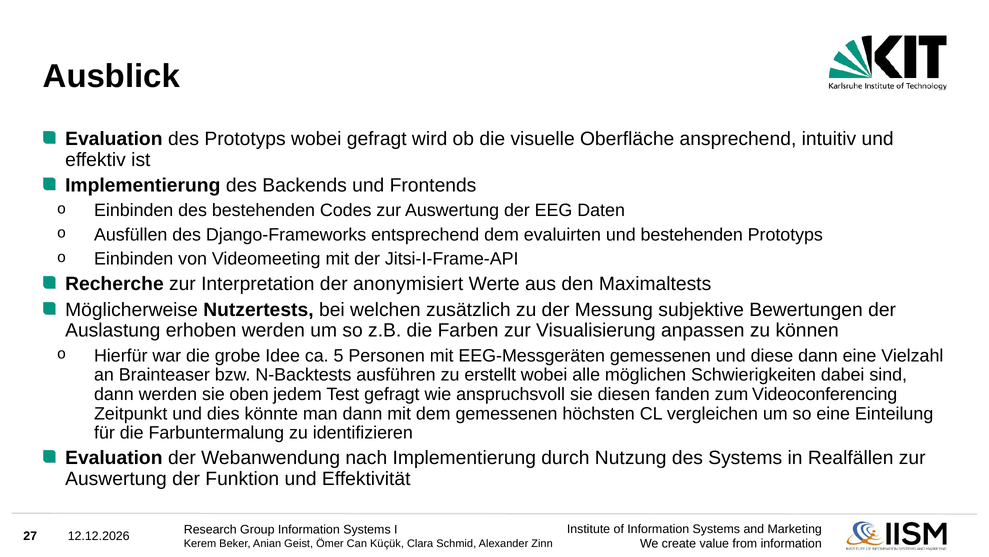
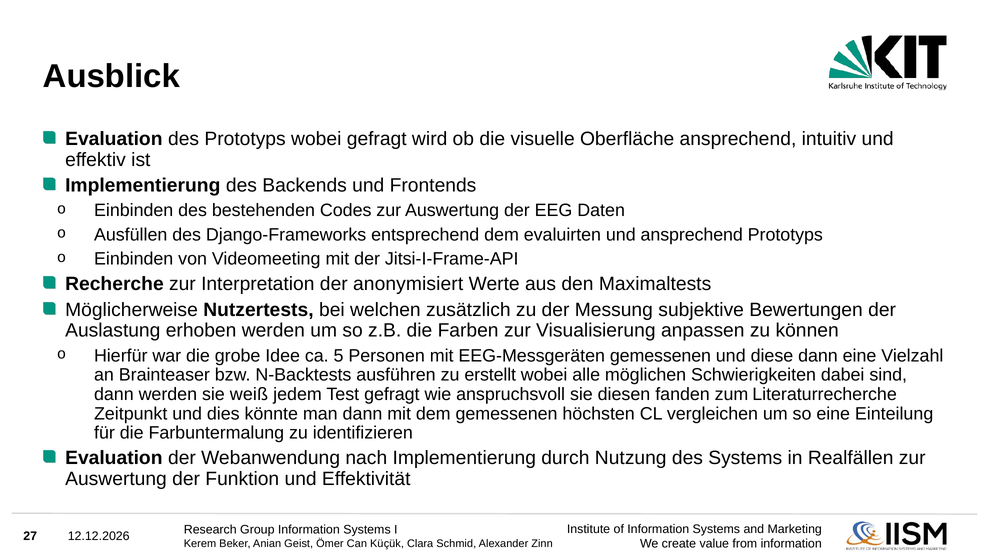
und bestehenden: bestehenden -> ansprechend
oben: oben -> weiß
Videoconferencing: Videoconferencing -> Literaturrecherche
